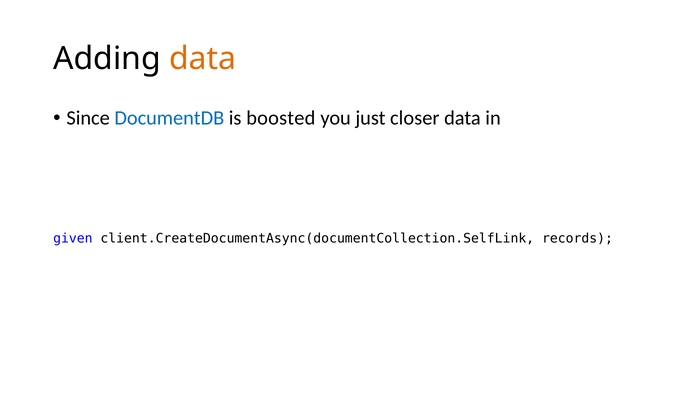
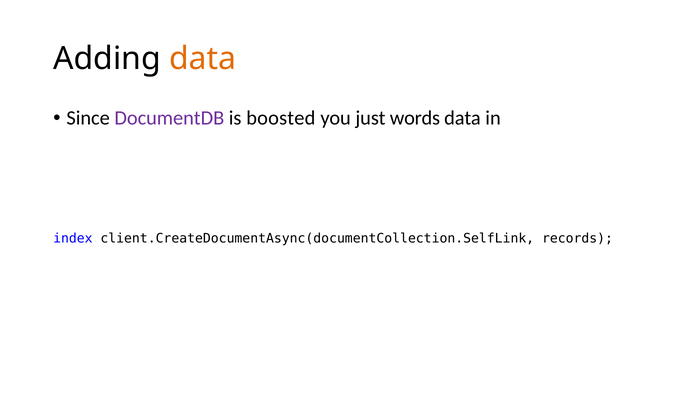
DocumentDB colour: blue -> purple
closer: closer -> words
given: given -> index
